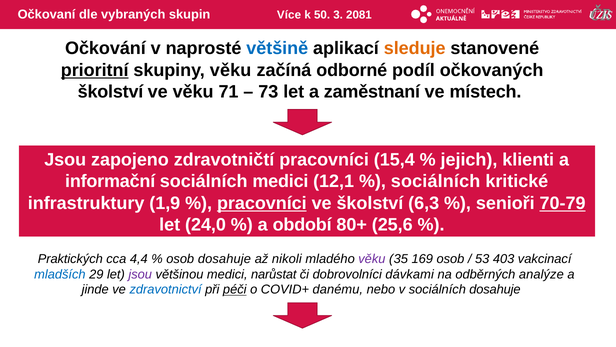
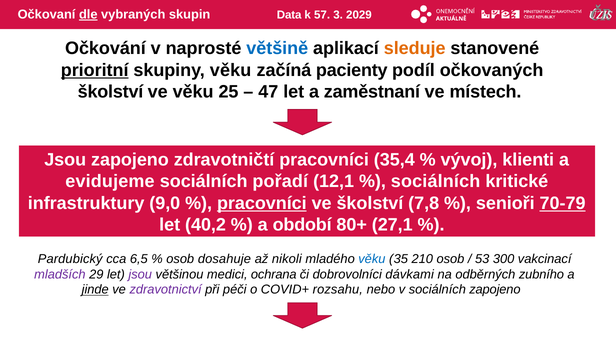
dle underline: none -> present
Více: Více -> Data
50: 50 -> 57
2081: 2081 -> 2029
odborné: odborné -> pacienty
71: 71 -> 25
73: 73 -> 47
15,4: 15,4 -> 35,4
jejich: jejich -> vývoj
informační: informační -> evidujeme
sociálních medici: medici -> pořadí
1,9: 1,9 -> 9,0
6,3: 6,3 -> 7,8
24,0: 24,0 -> 40,2
25,6: 25,6 -> 27,1
Praktických: Praktických -> Pardubický
4,4: 4,4 -> 6,5
věku at (372, 258) colour: purple -> blue
169: 169 -> 210
403: 403 -> 300
mladších colour: blue -> purple
narůstat: narůstat -> ochrana
analýze: analýze -> zubního
jinde underline: none -> present
zdravotnictví colour: blue -> purple
péči underline: present -> none
danému: danému -> rozsahu
sociálních dosahuje: dosahuje -> zapojeno
